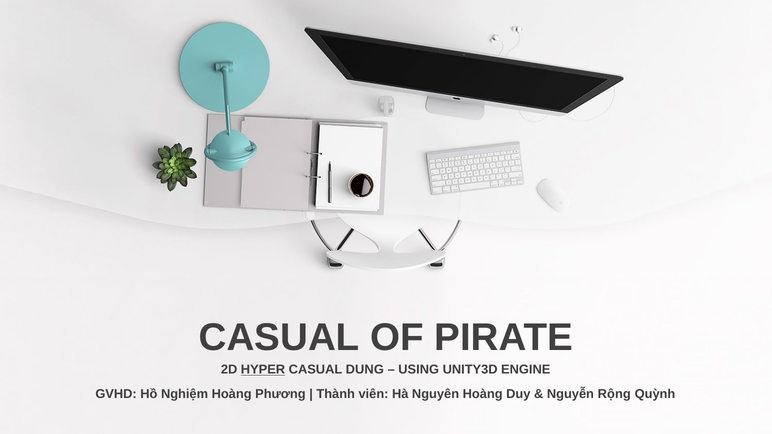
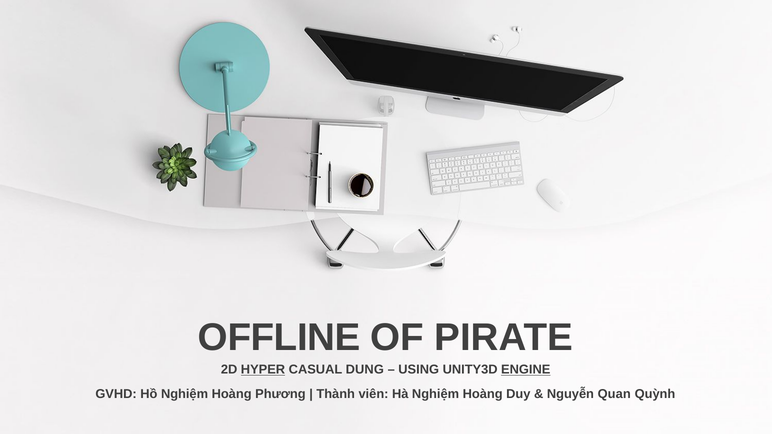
CASUAL at (279, 338): CASUAL -> OFFLINE
ENGINE underline: none -> present
Hà Nguyên: Nguyên -> Nghiệm
Rộng: Rộng -> Quan
